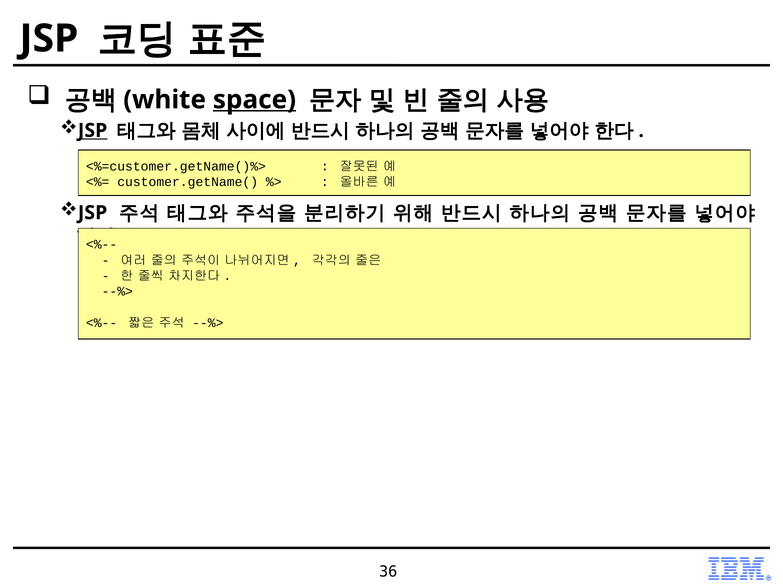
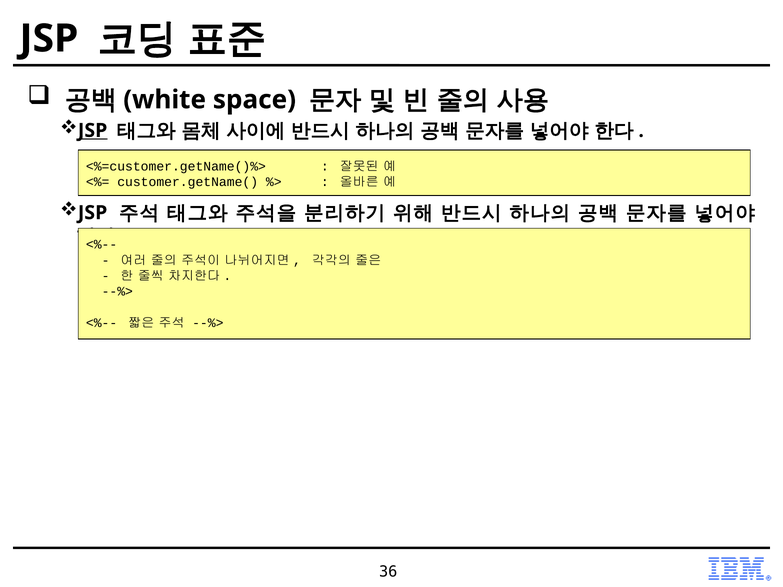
space underline: present -> none
